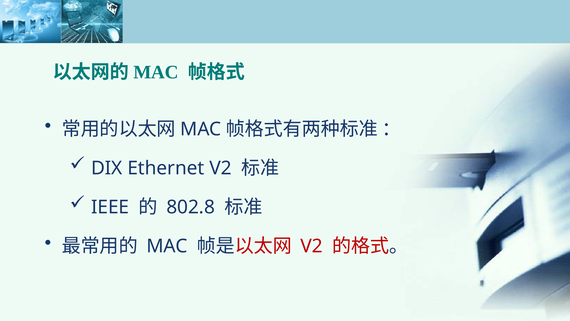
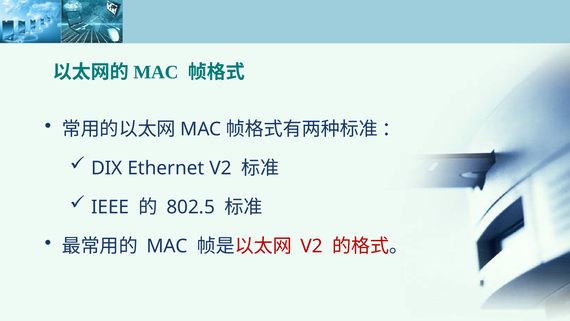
802.8: 802.8 -> 802.5
